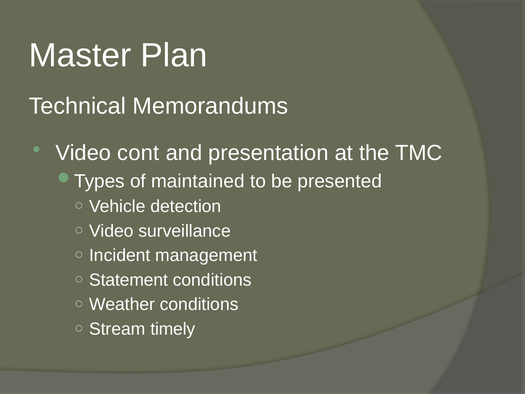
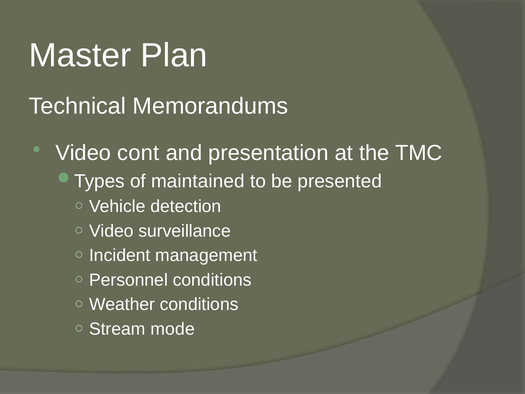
Statement: Statement -> Personnel
timely: timely -> mode
